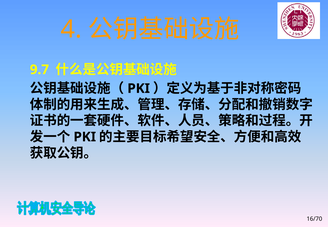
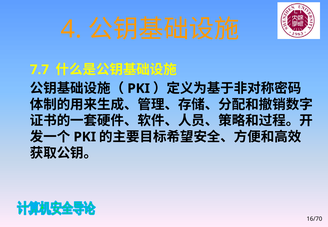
9.7: 9.7 -> 7.7
